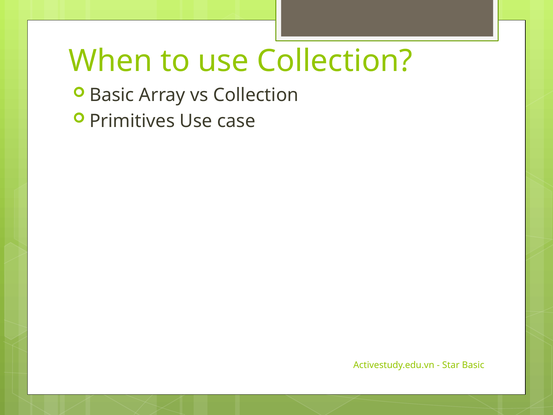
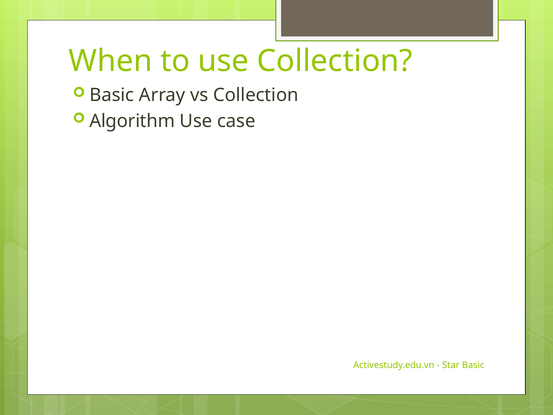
Primitives: Primitives -> Algorithm
